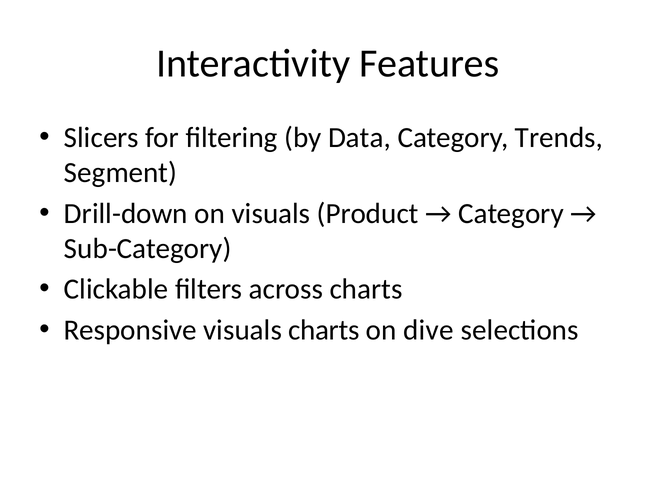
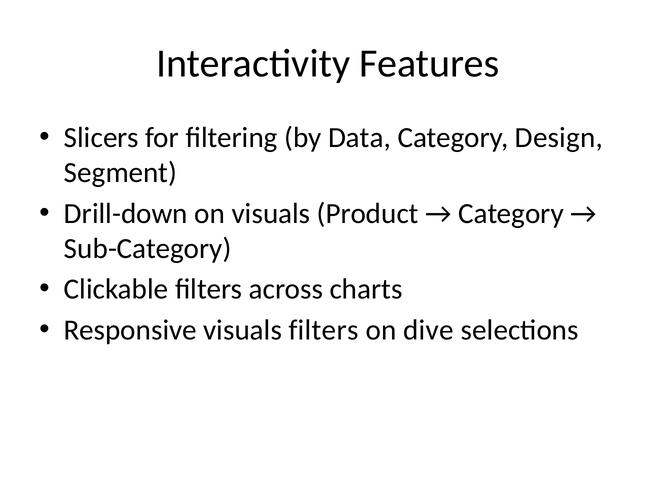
Trends: Trends -> Design
visuals charts: charts -> filters
